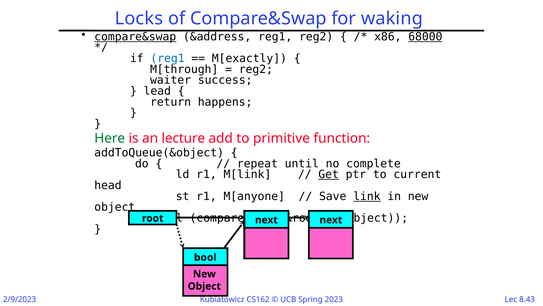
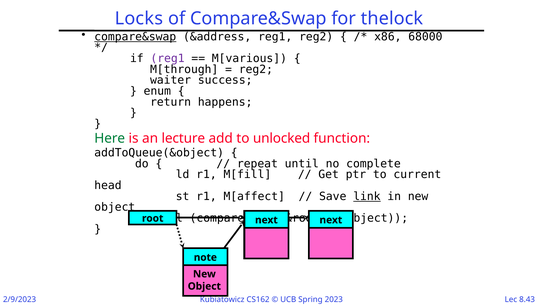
waking: waking -> thelock
68000 underline: present -> none
reg1 at (168, 58) colour: blue -> purple
M[exactly: M[exactly -> M[various
lead: lead -> enum
primitive: primitive -> unlocked
M[link: M[link -> M[fill
Get underline: present -> none
M[anyone: M[anyone -> M[affect
bool: bool -> note
